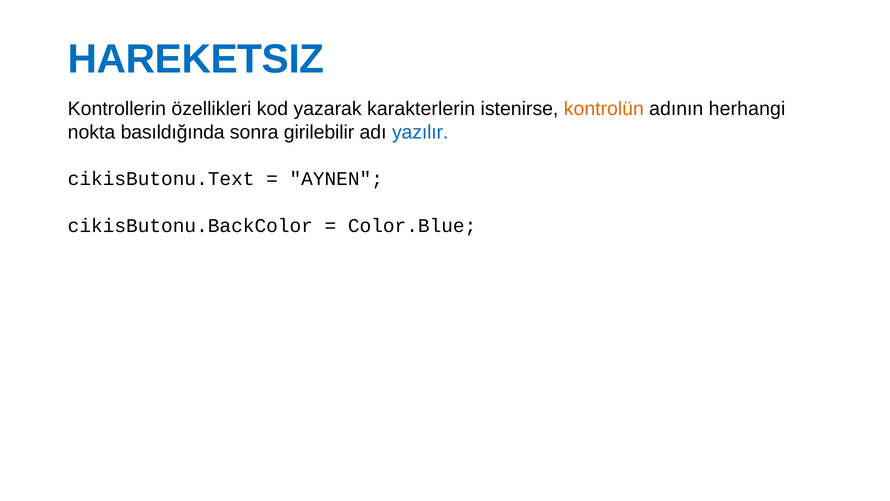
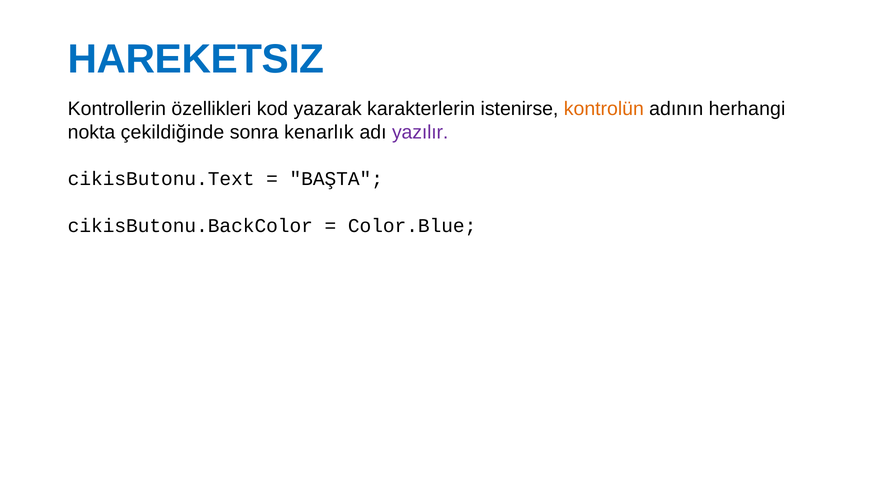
basıldığında: basıldığında -> çekildiğinde
girilebilir: girilebilir -> kenarlık
yazılır colour: blue -> purple
AYNEN: AYNEN -> BAŞTA
